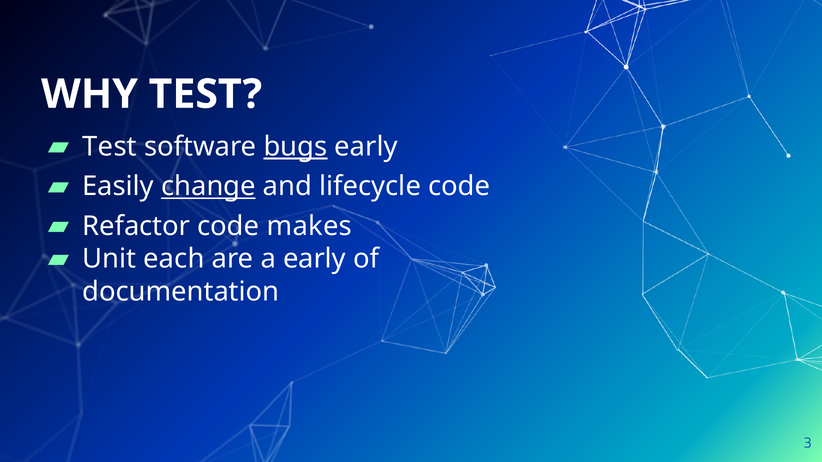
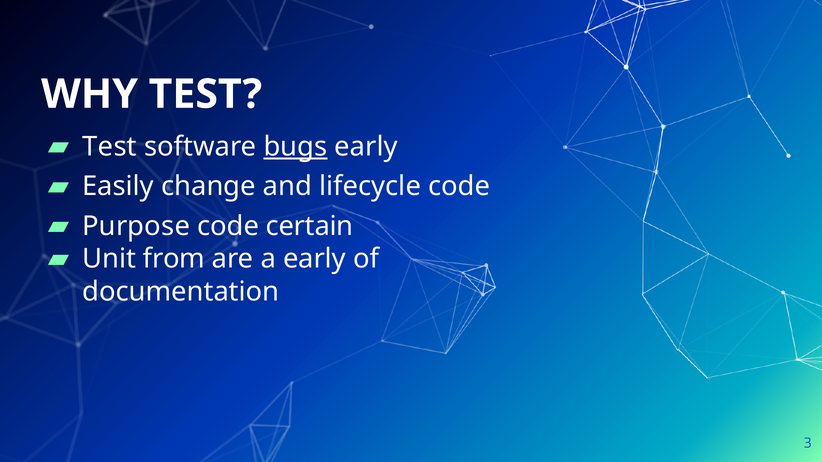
change underline: present -> none
Refactor: Refactor -> Purpose
makes: makes -> certain
each: each -> from
